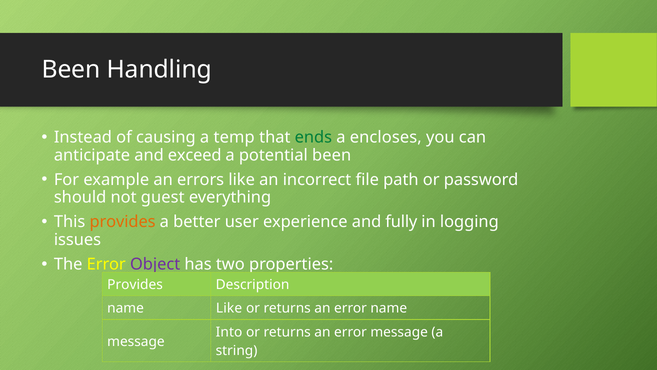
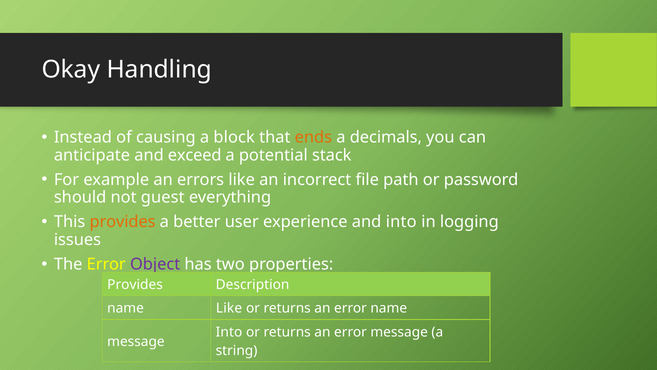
Been at (71, 70): Been -> Okay
temp: temp -> block
ends colour: green -> orange
encloses: encloses -> decimals
potential been: been -> stack
and fully: fully -> into
